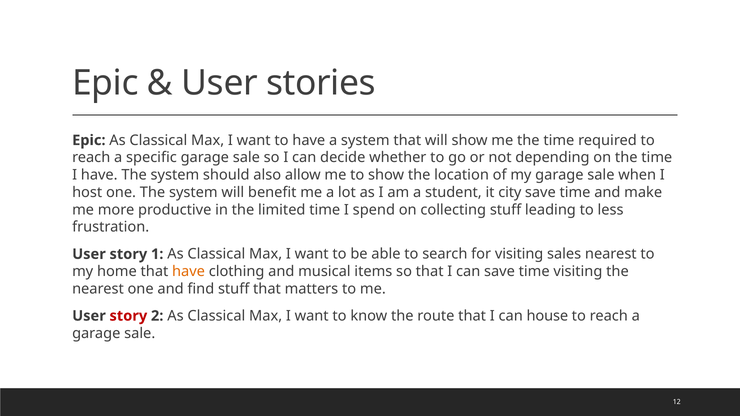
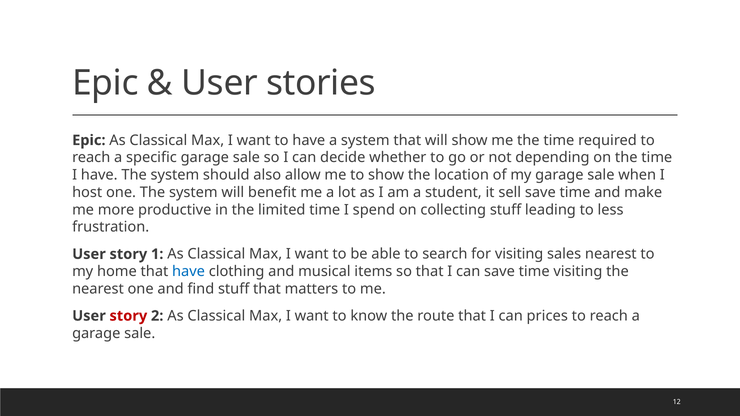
city: city -> sell
have at (189, 272) colour: orange -> blue
house: house -> prices
